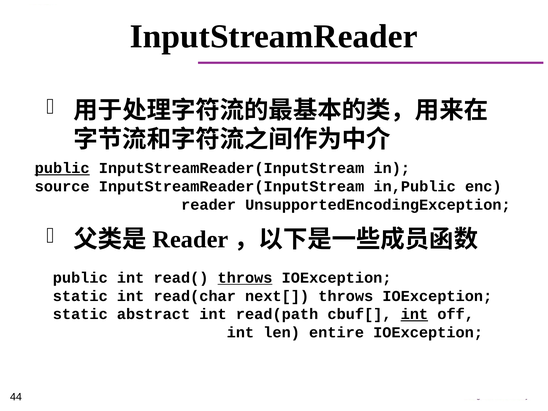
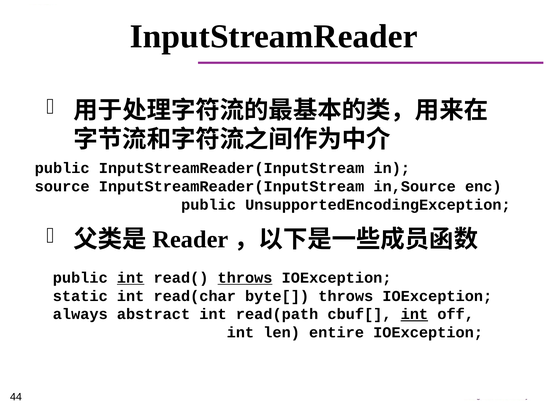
public at (62, 168) underline: present -> none
in,Public: in,Public -> in,Source
reader at (209, 205): reader -> public
int at (131, 278) underline: none -> present
next[: next[ -> byte[
static at (80, 314): static -> always
